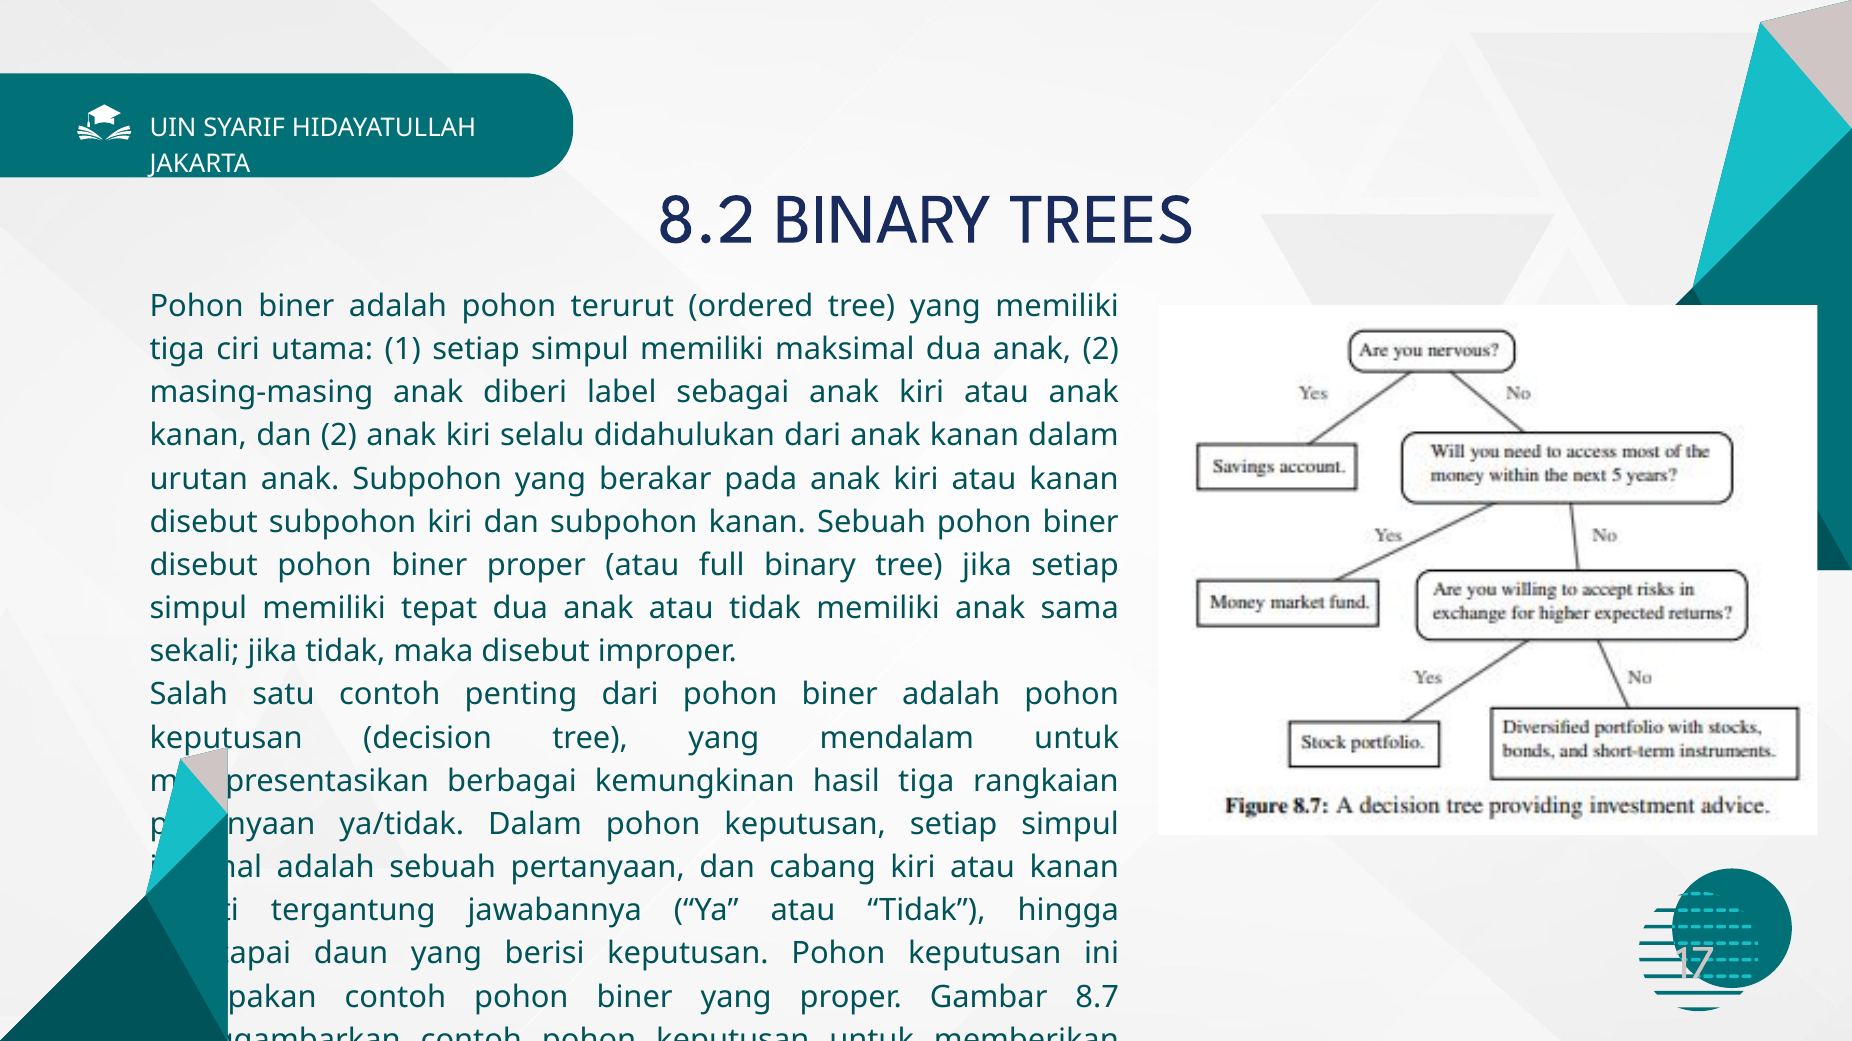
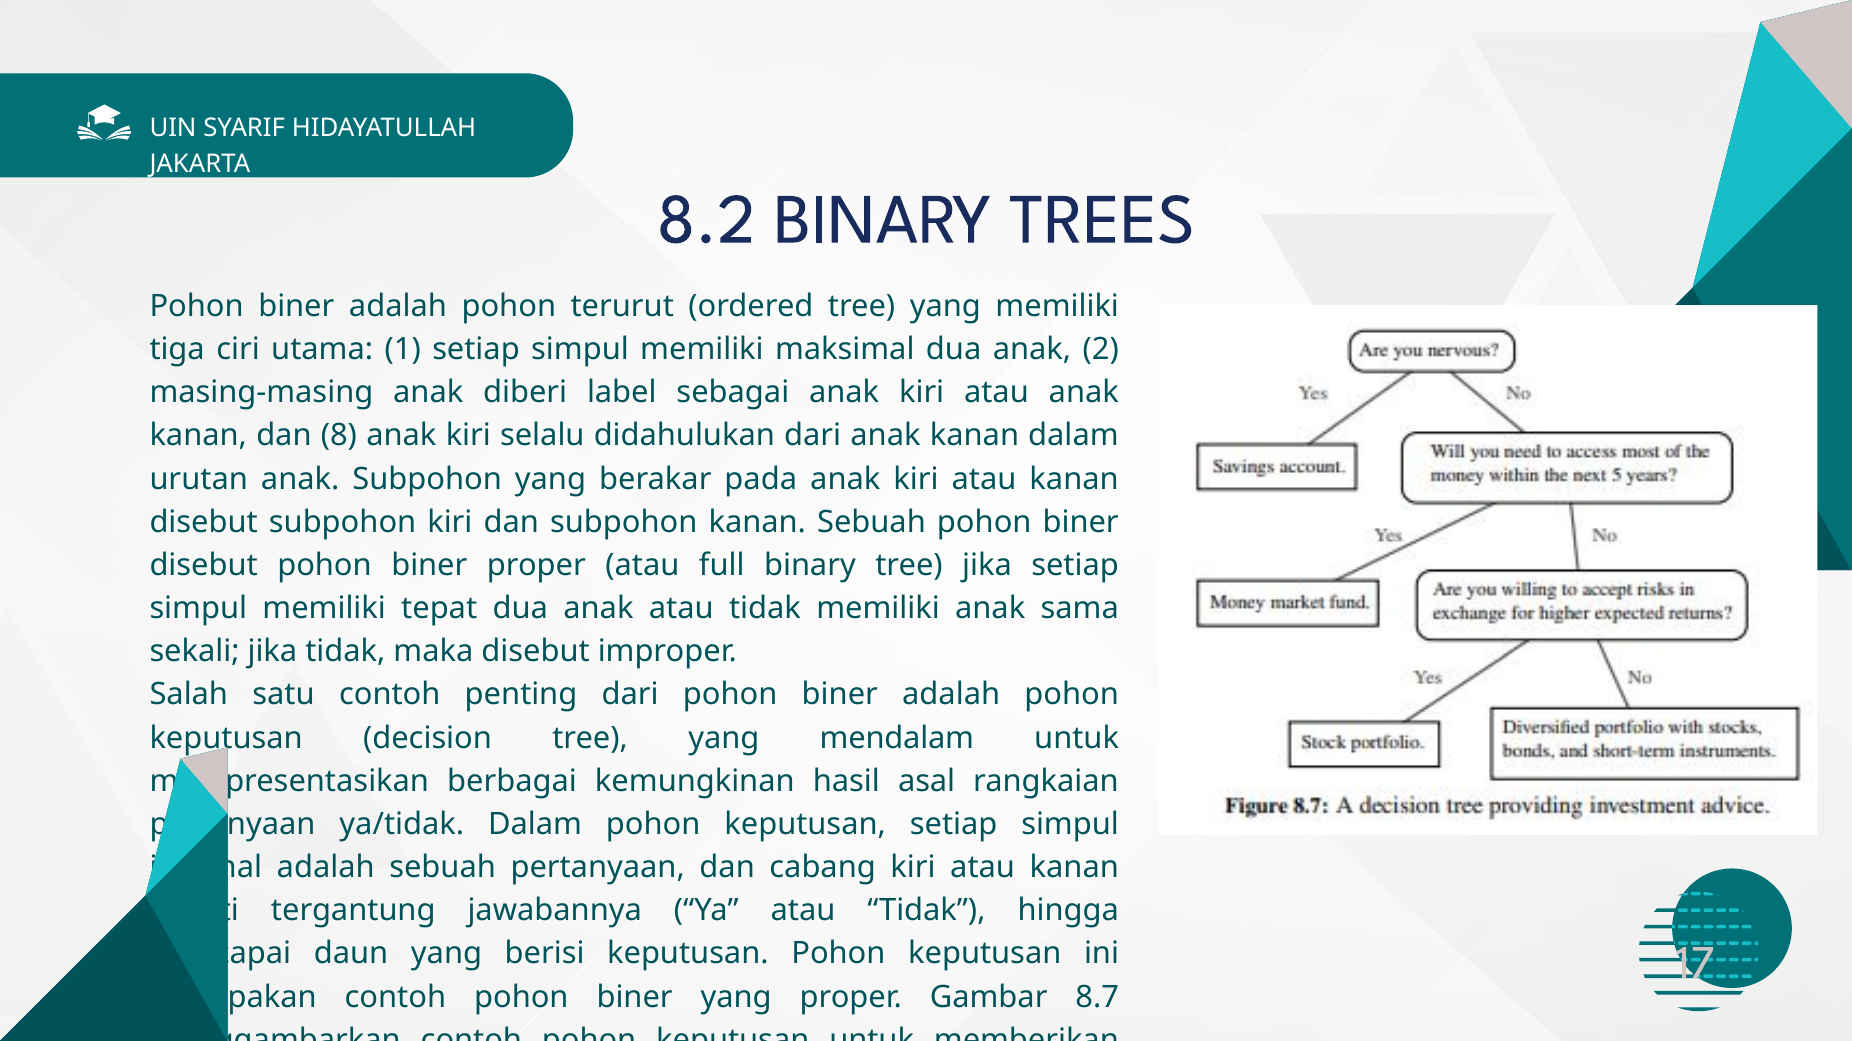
dan 2: 2 -> 8
hasil tiga: tiga -> asal
